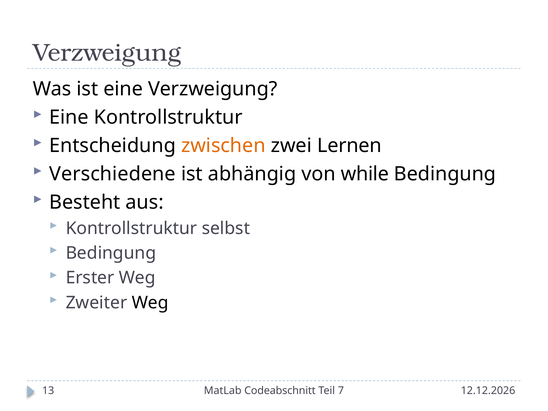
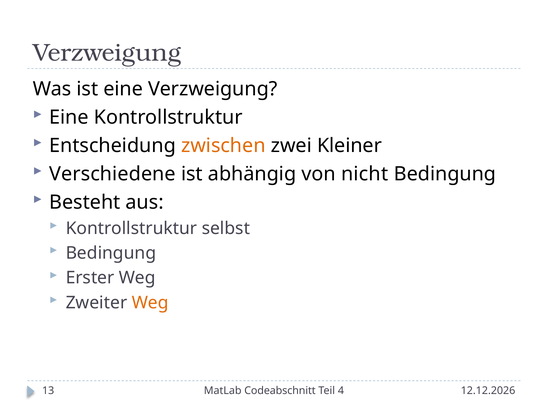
Lernen: Lernen -> Kleiner
while: while -> nicht
Weg at (150, 303) colour: black -> orange
7: 7 -> 4
